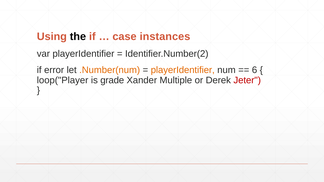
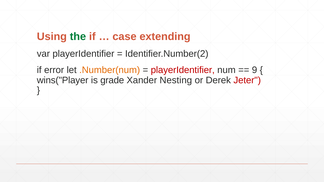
the colour: black -> green
instances: instances -> extending
playerIdentifier at (183, 70) colour: orange -> red
6: 6 -> 9
loop("Player: loop("Player -> wins("Player
Multiple: Multiple -> Nesting
